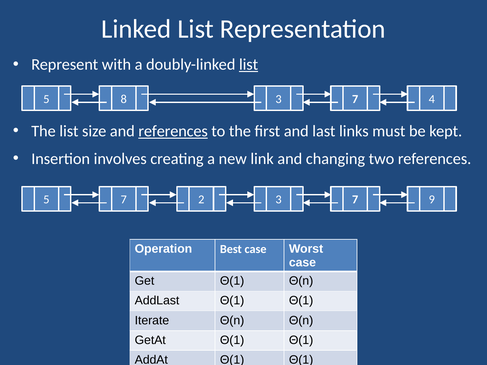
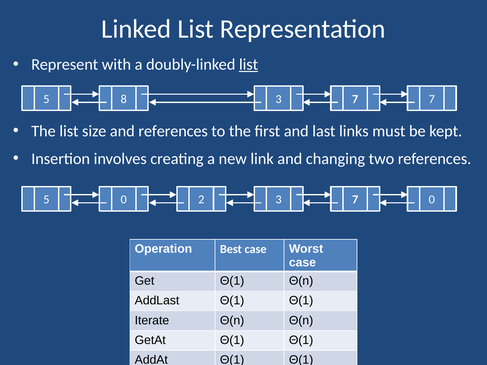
5 4: 4 -> 7
references at (173, 131) underline: present -> none
5 7: 7 -> 0
2 9: 9 -> 0
